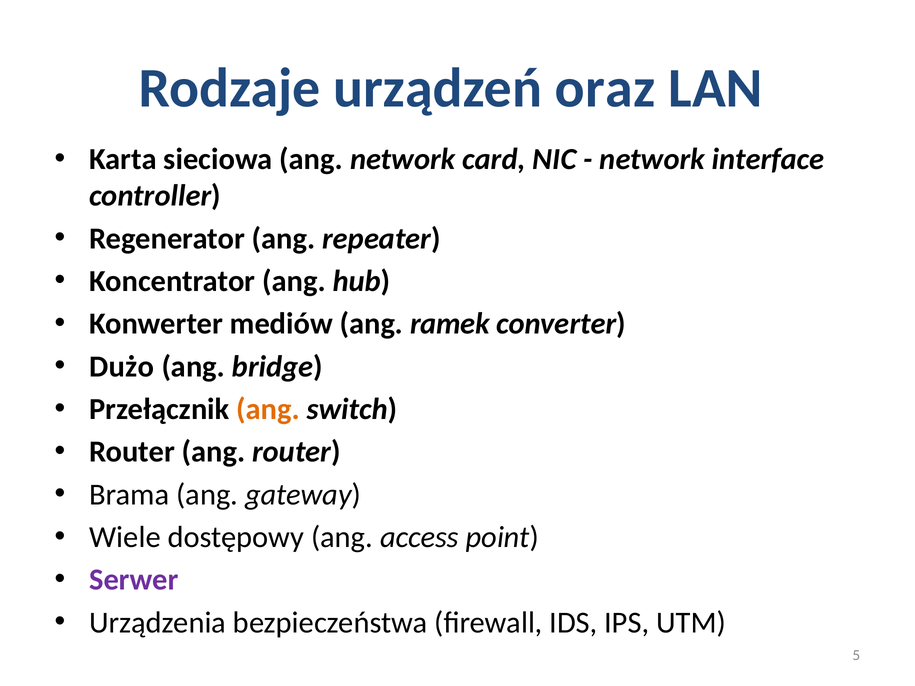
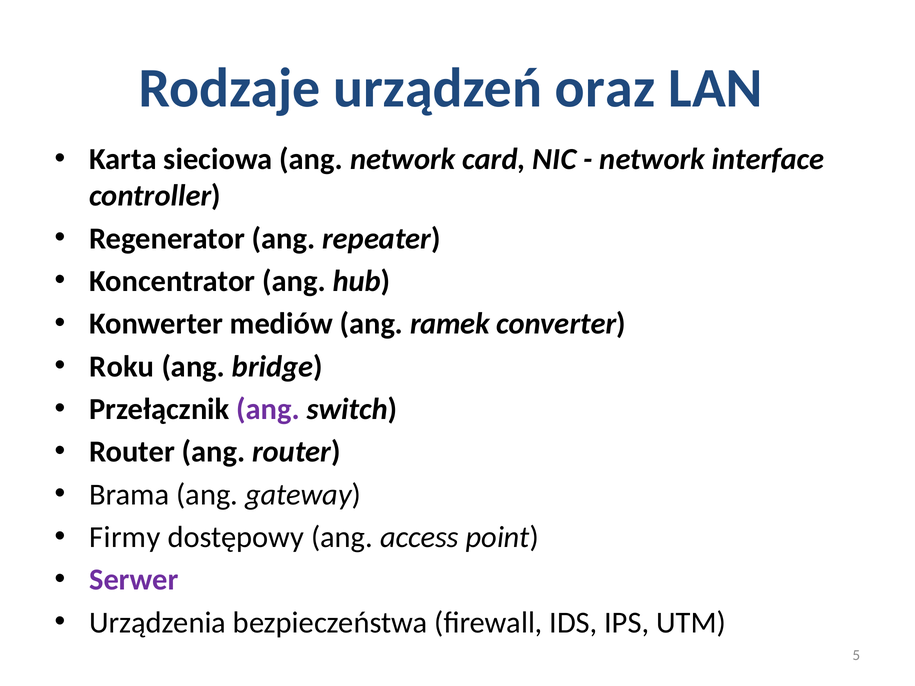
Dużo: Dużo -> Roku
ang at (268, 409) colour: orange -> purple
Wiele: Wiele -> Firmy
